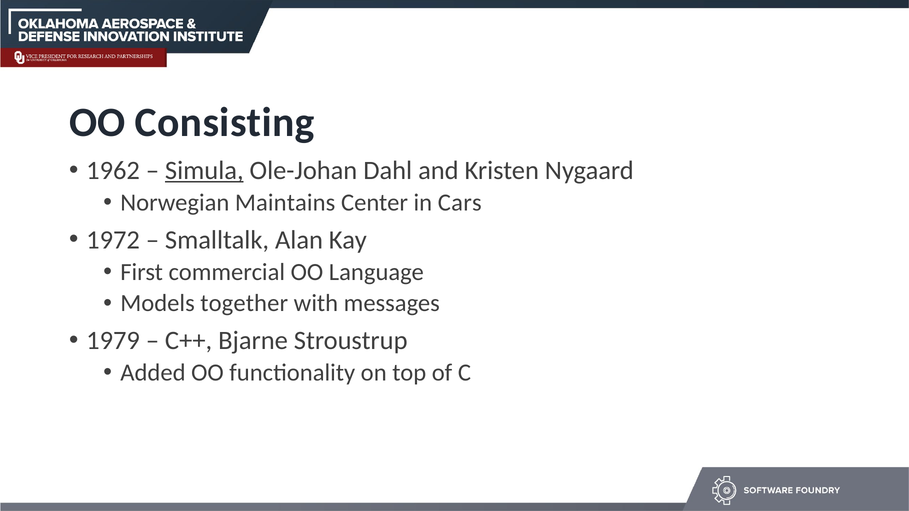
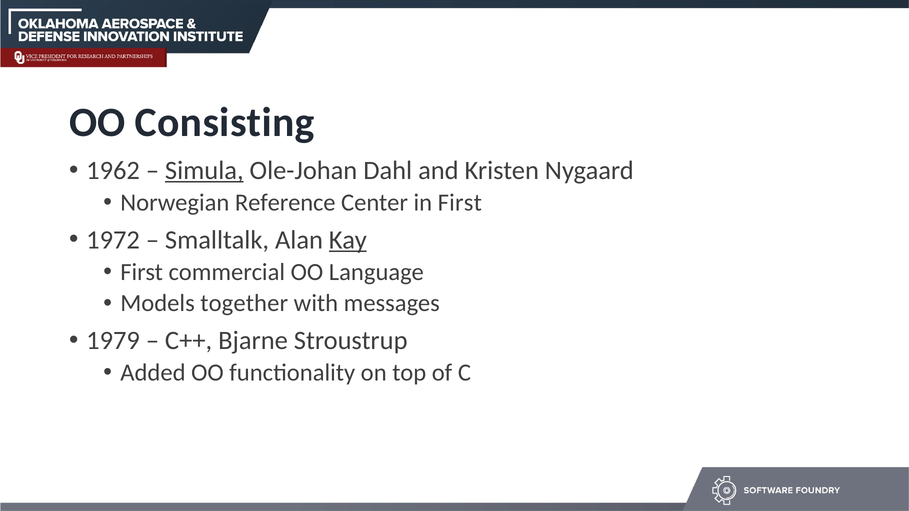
Maintains: Maintains -> Reference
in Cars: Cars -> First
Kay underline: none -> present
